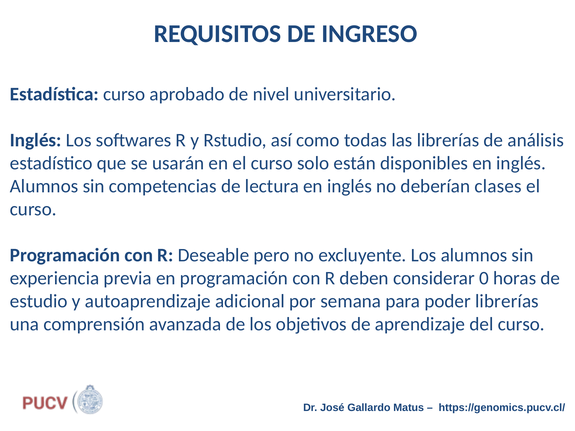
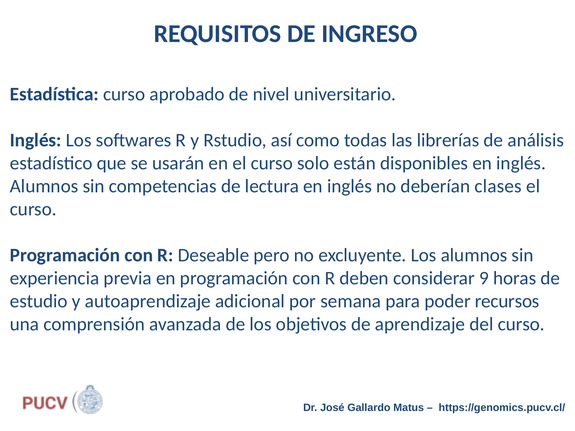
0: 0 -> 9
poder librerías: librerías -> recursos
